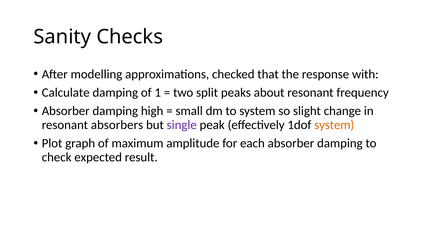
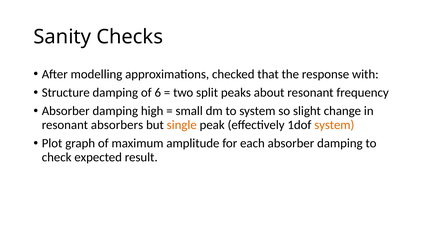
Calculate: Calculate -> Structure
1: 1 -> 6
single colour: purple -> orange
